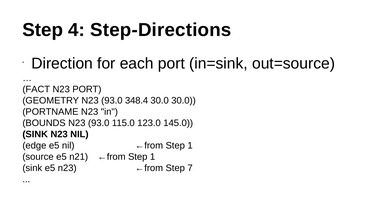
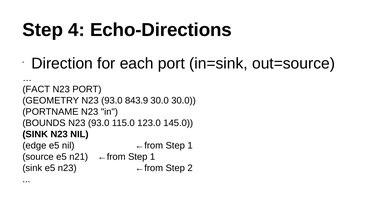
Step-Directions: Step-Directions -> Echo-Directions
348.4: 348.4 -> 843.9
7: 7 -> 2
